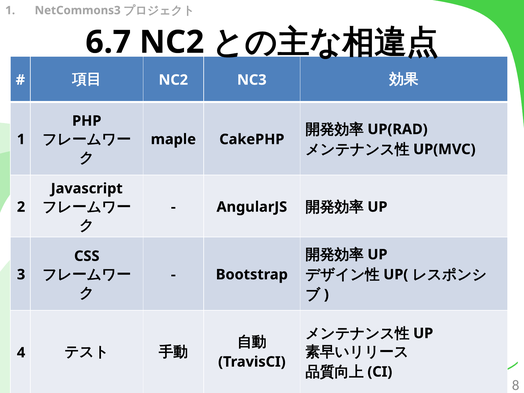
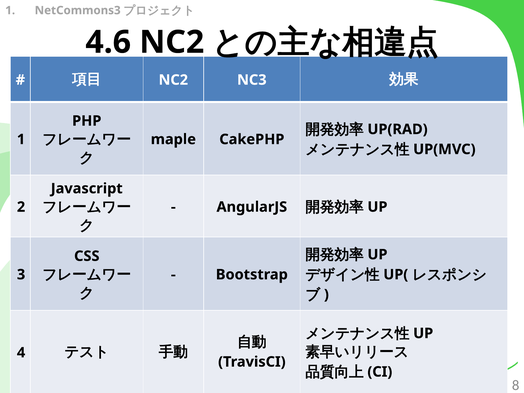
6.7: 6.7 -> 4.6
